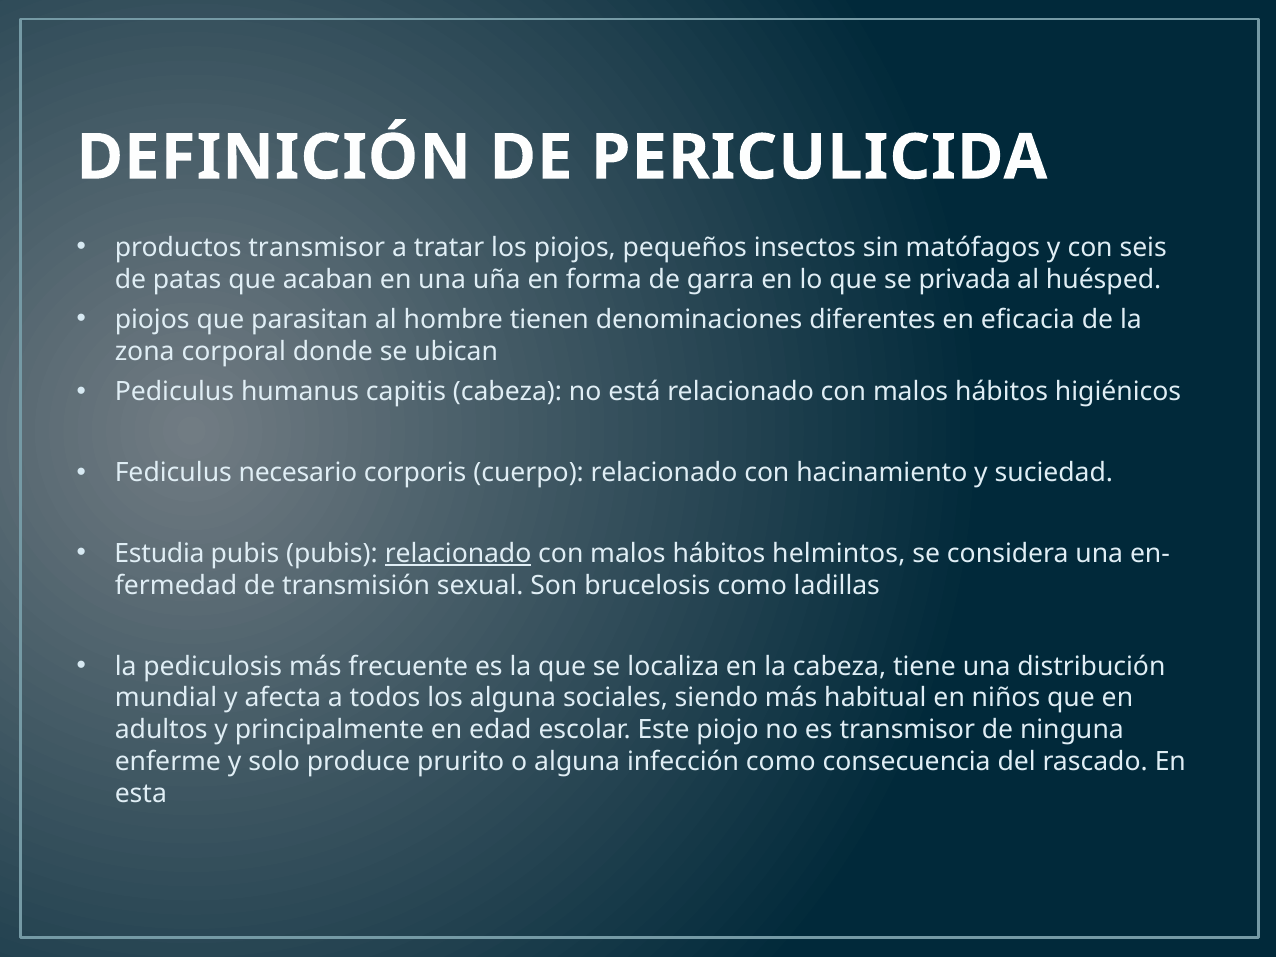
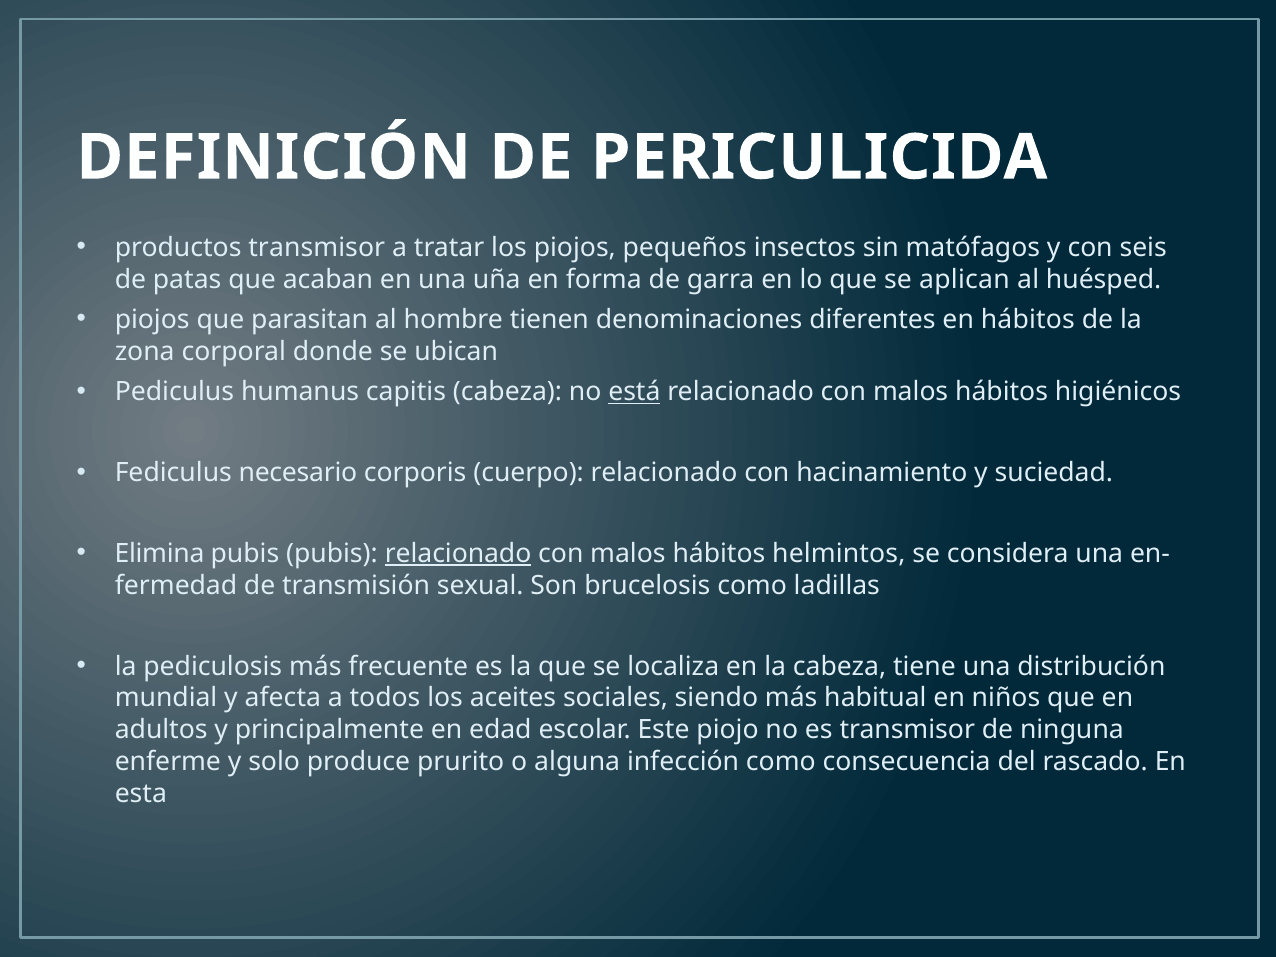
privada: privada -> aplican
en eficacia: eficacia -> hábitos
está underline: none -> present
Estudia: Estudia -> Elimina
los alguna: alguna -> aceites
